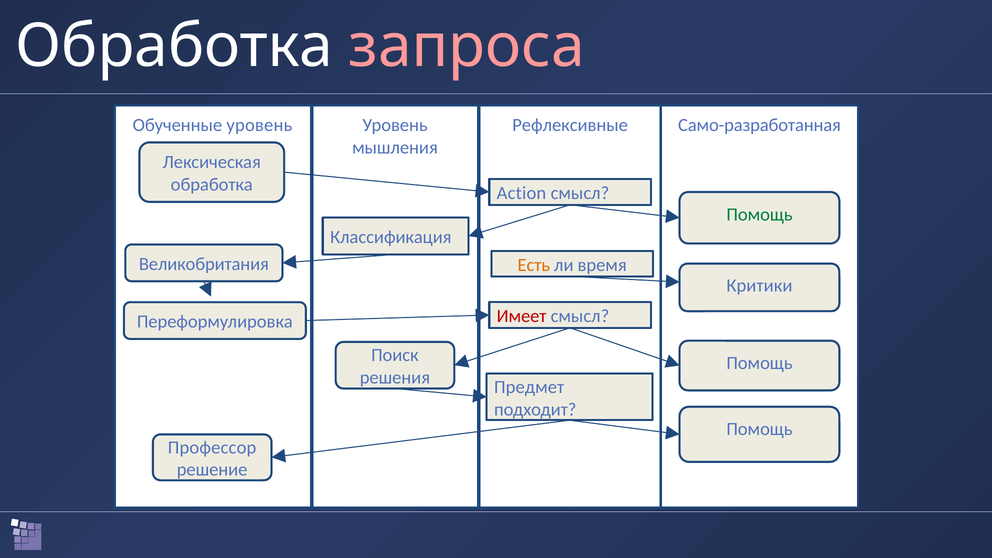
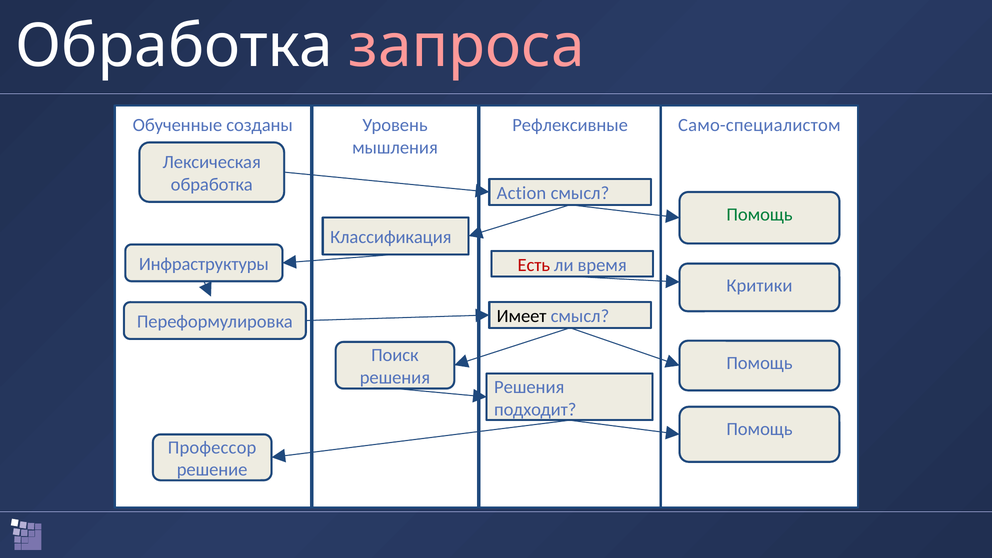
Обученные уровень: уровень -> созданы
Само-разработанная: Само-разработанная -> Само-специалистом
Великобритания: Великобритания -> Инфраструктуры
Есть colour: orange -> red
Имеет colour: red -> black
Предмет at (529, 387): Предмет -> Решения
